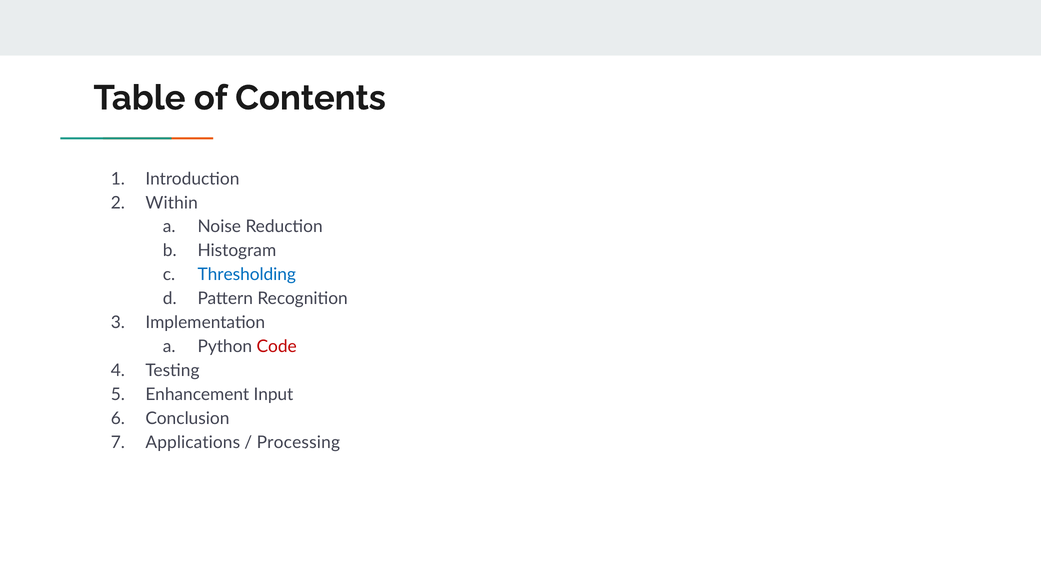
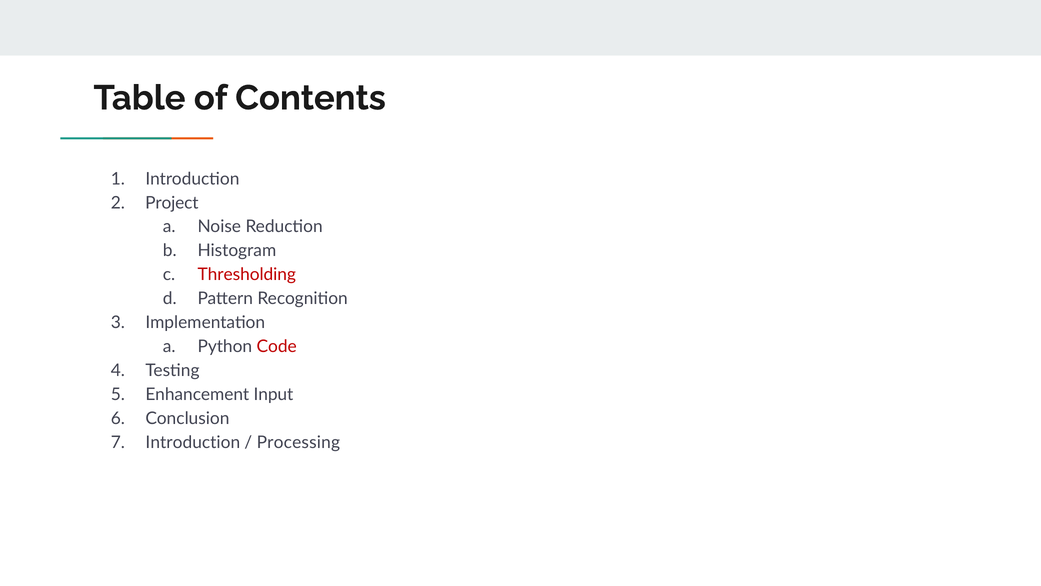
Within: Within -> Project
Thresholding colour: blue -> red
Applications at (193, 442): Applications -> Introduction
